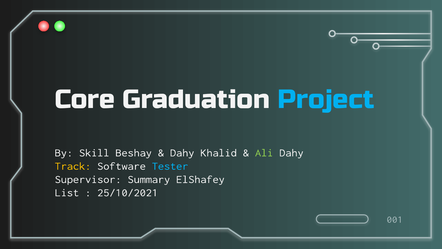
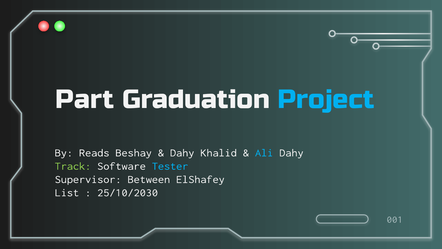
Core: Core -> Part
Skill: Skill -> Reads
Ali colour: light green -> light blue
Track colour: yellow -> light green
Summary: Summary -> Between
25/10/2021: 25/10/2021 -> 25/10/2030
